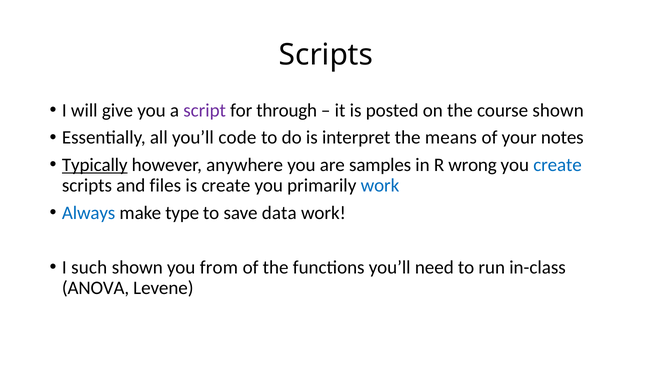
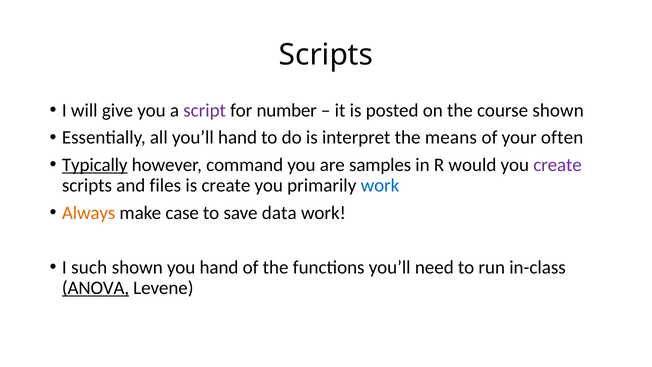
through: through -> number
you’ll code: code -> hand
notes: notes -> often
anywhere: anywhere -> command
wrong: wrong -> would
create at (558, 165) colour: blue -> purple
Always colour: blue -> orange
type: type -> case
you from: from -> hand
ANOVA underline: none -> present
